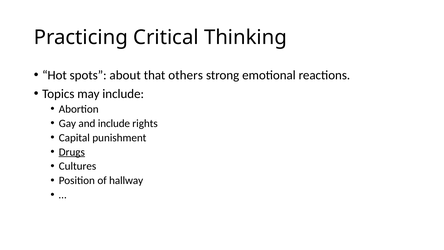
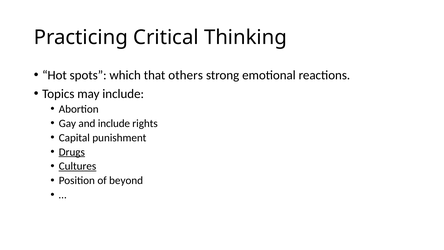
about: about -> which
Cultures underline: none -> present
hallway: hallway -> beyond
